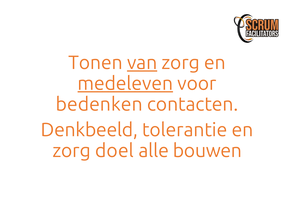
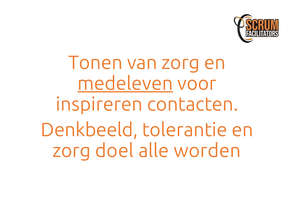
van underline: present -> none
bedenken: bedenken -> inspireren
bouwen: bouwen -> worden
